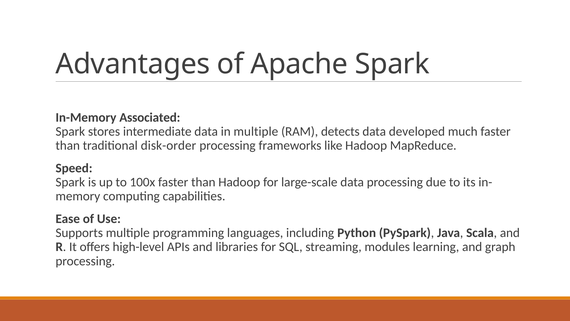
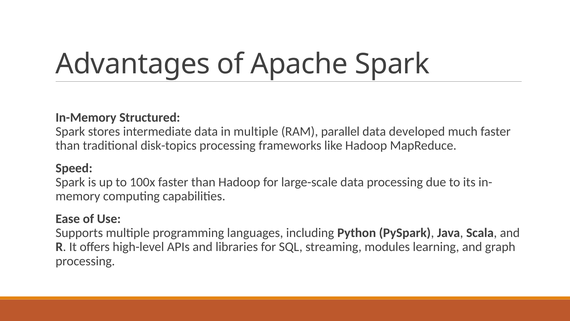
Associated: Associated -> Structured
detects: detects -> parallel
disk-order: disk-order -> disk-topics
